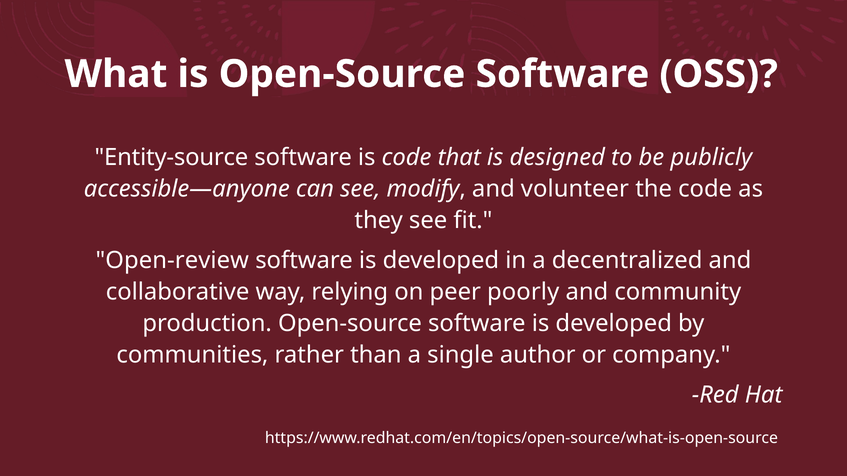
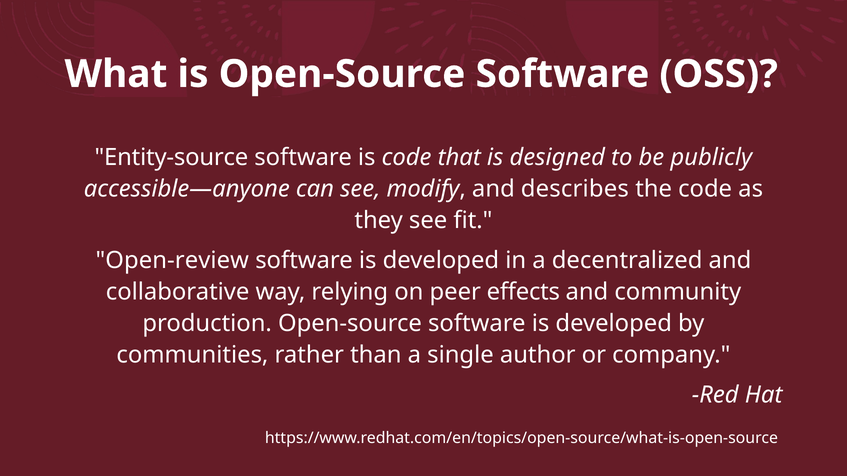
volunteer: volunteer -> describes
poorly: poorly -> effects
